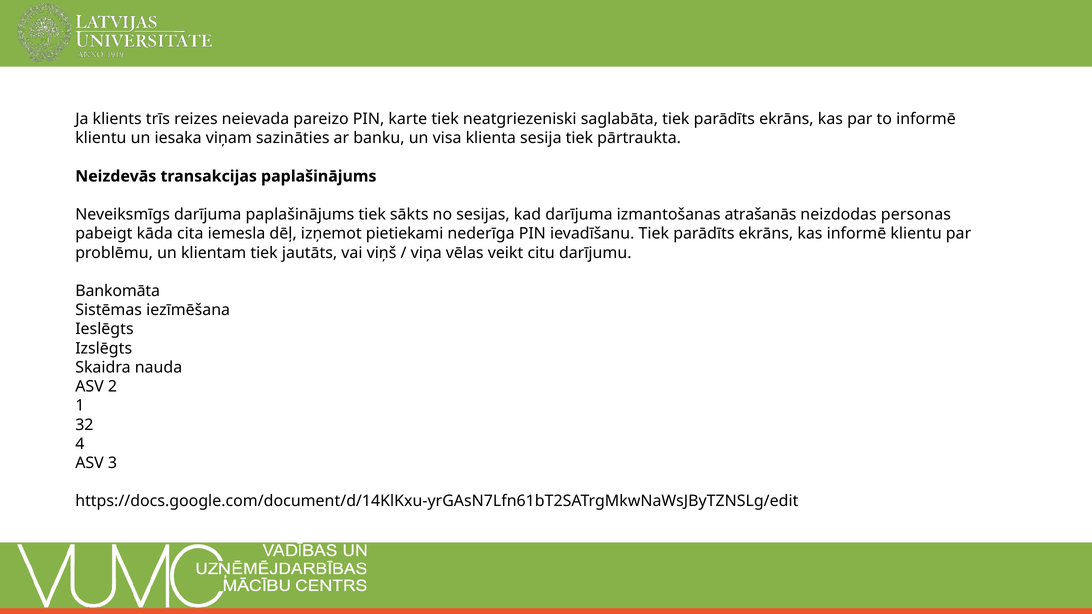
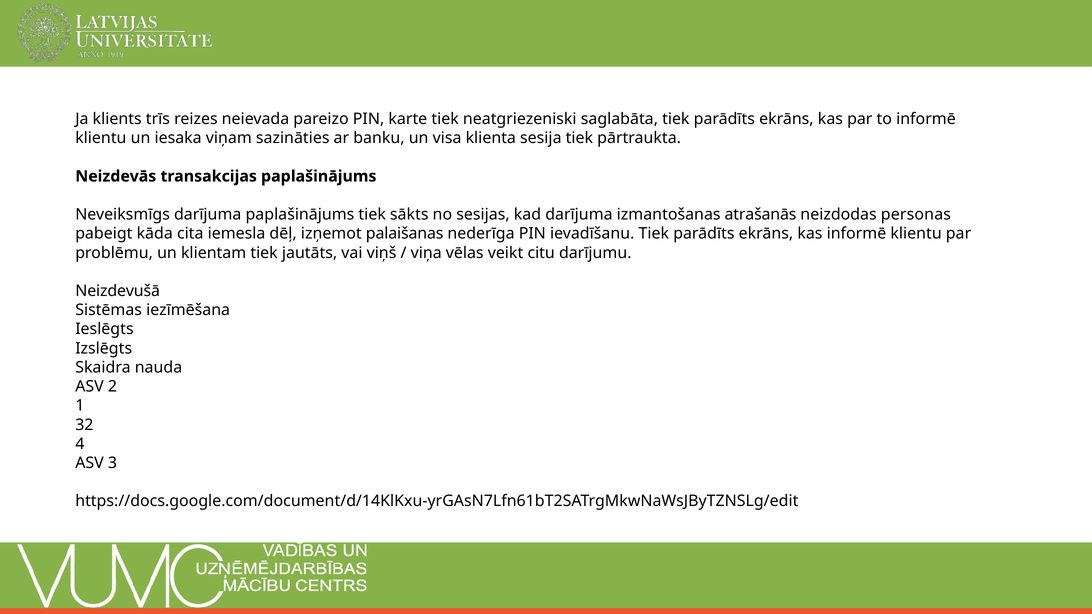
pietiekami: pietiekami -> palaišanas
Bankomāta: Bankomāta -> Neizdevušā
